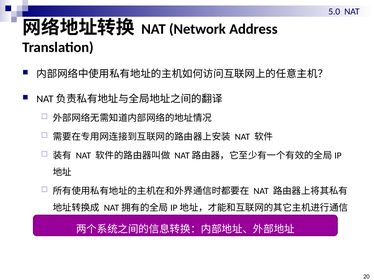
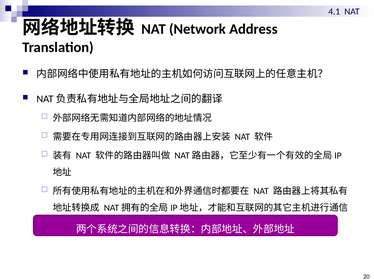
5.0: 5.0 -> 4.1
